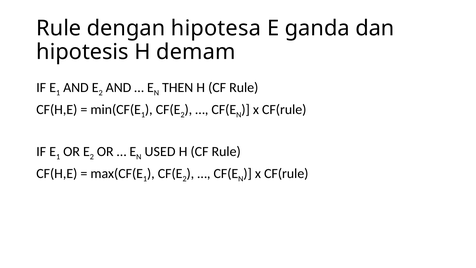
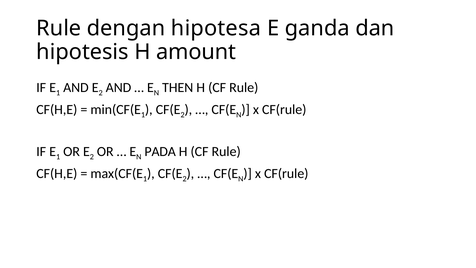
demam: demam -> amount
USED: USED -> PADA
